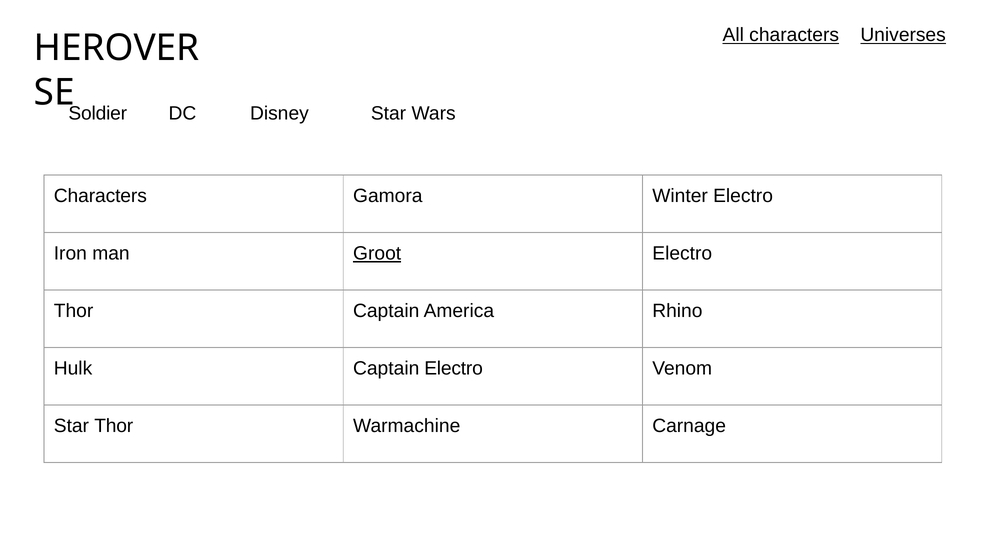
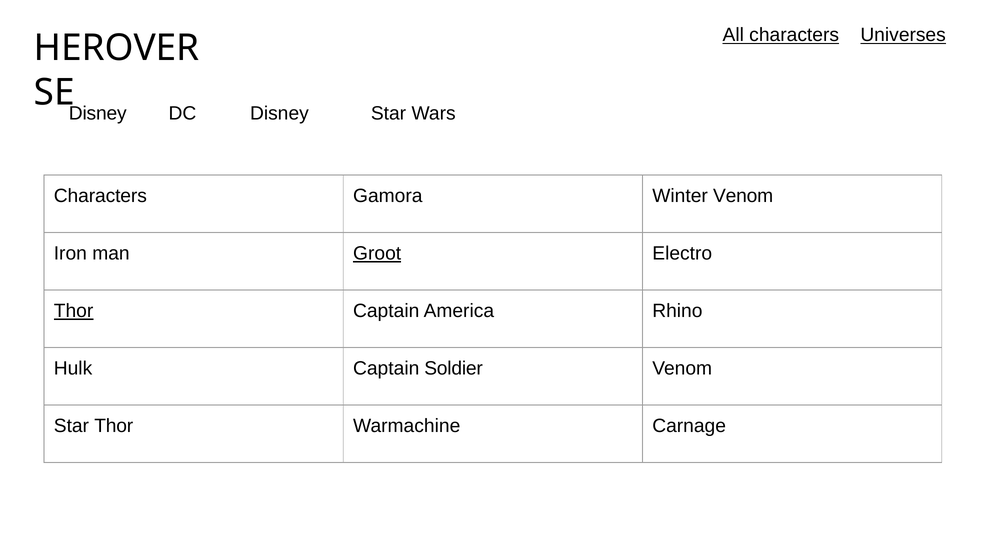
Soldier at (98, 113): Soldier -> Disney
Winter Electro: Electro -> Venom
Thor at (74, 311) underline: none -> present
Captain Electro: Electro -> Soldier
